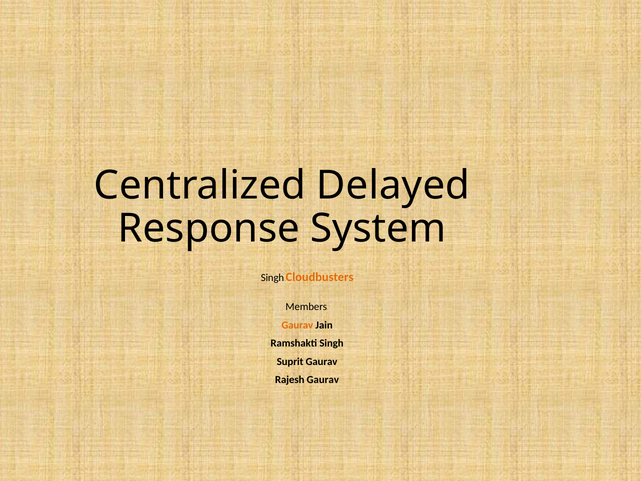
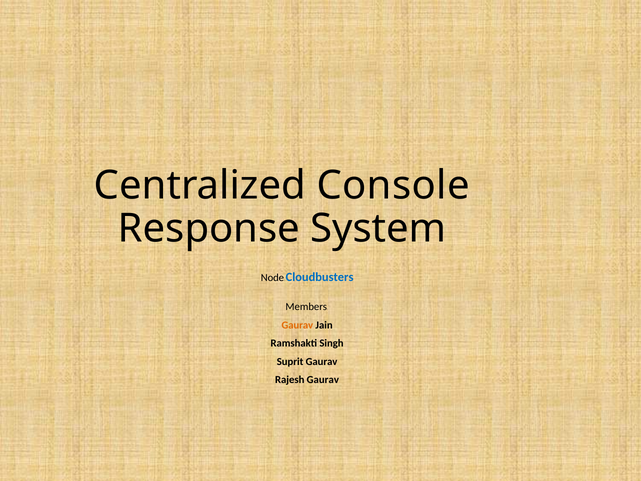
Delayed: Delayed -> Console
Singh at (272, 278): Singh -> Node
Cloudbusters colour: orange -> blue
